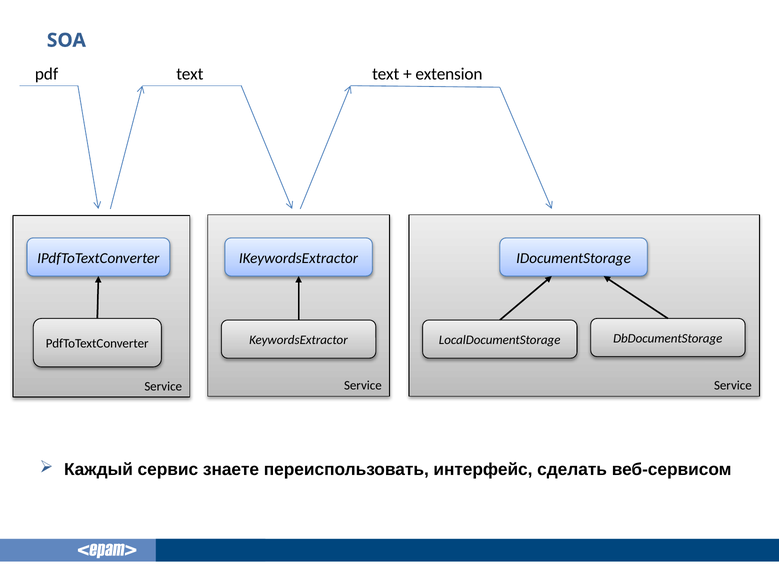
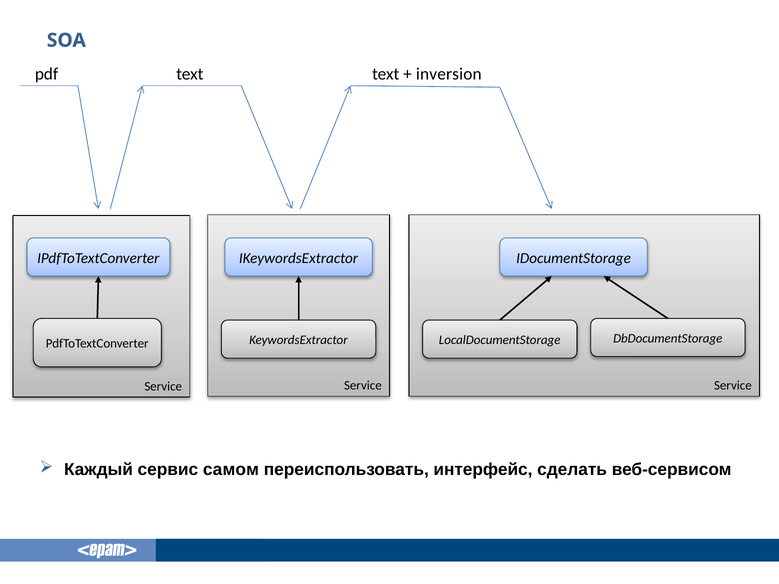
extension: extension -> inversion
знаете: знаете -> самом
